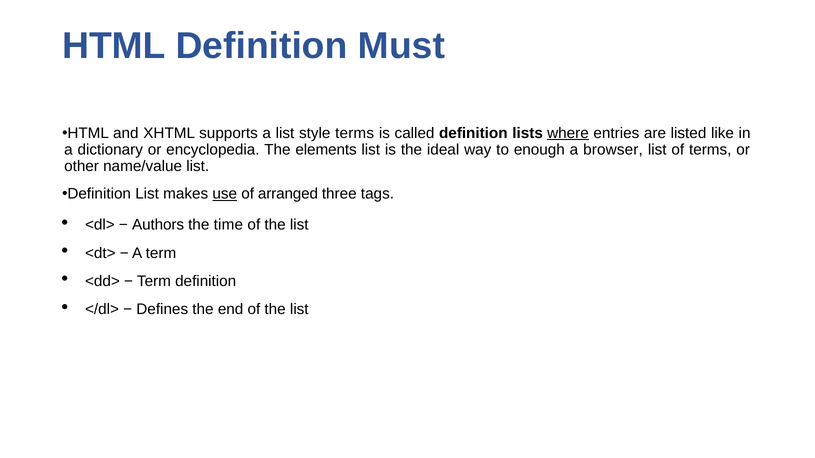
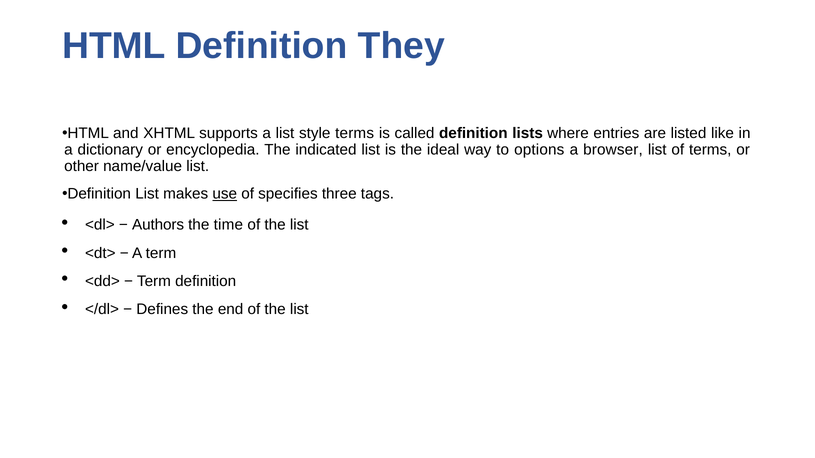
Must: Must -> They
where underline: present -> none
elements: elements -> indicated
enough: enough -> options
arranged: arranged -> specifies
